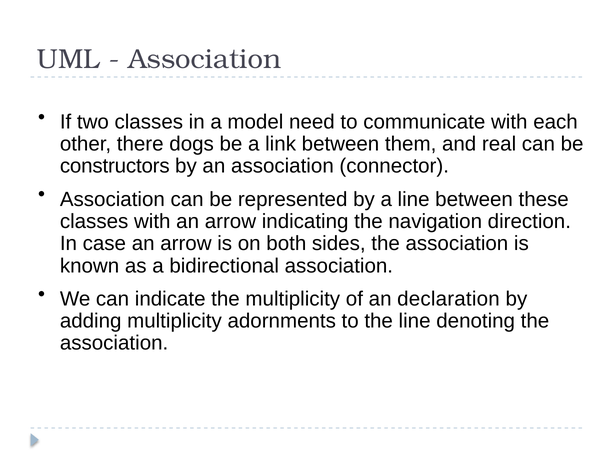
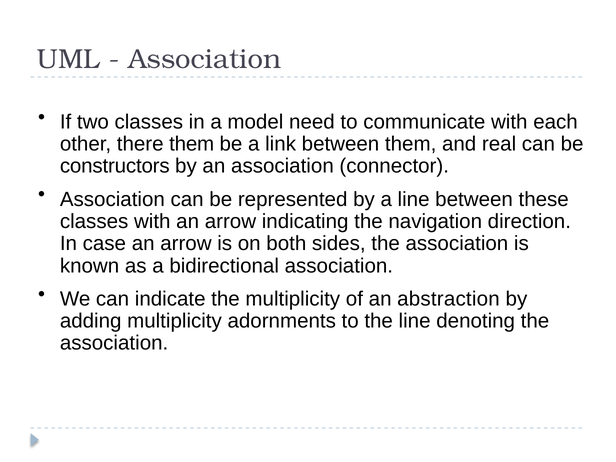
there dogs: dogs -> them
declaration: declaration -> abstraction
